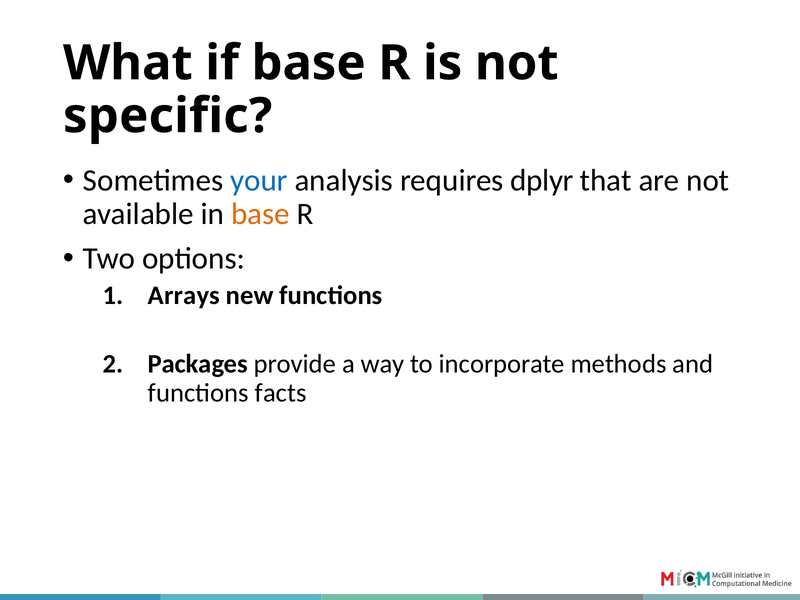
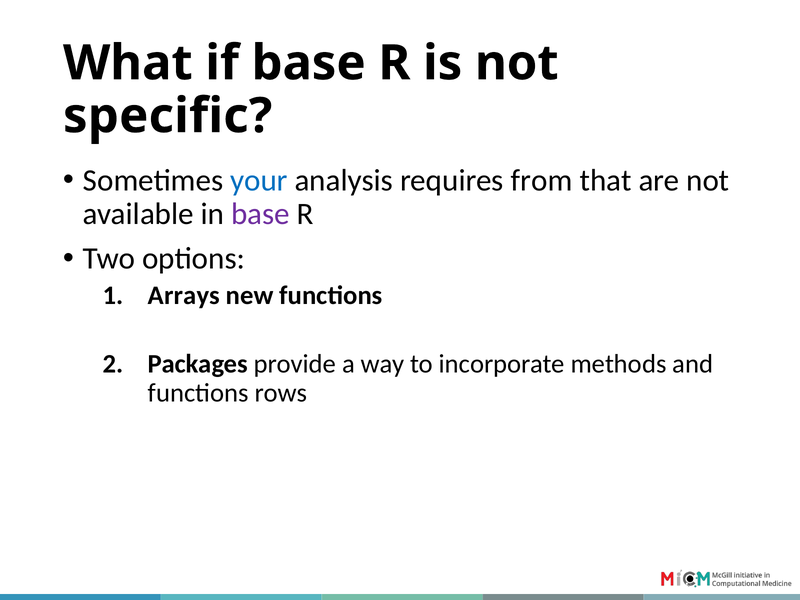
dplyr: dplyr -> from
base at (261, 214) colour: orange -> purple
facts: facts -> rows
